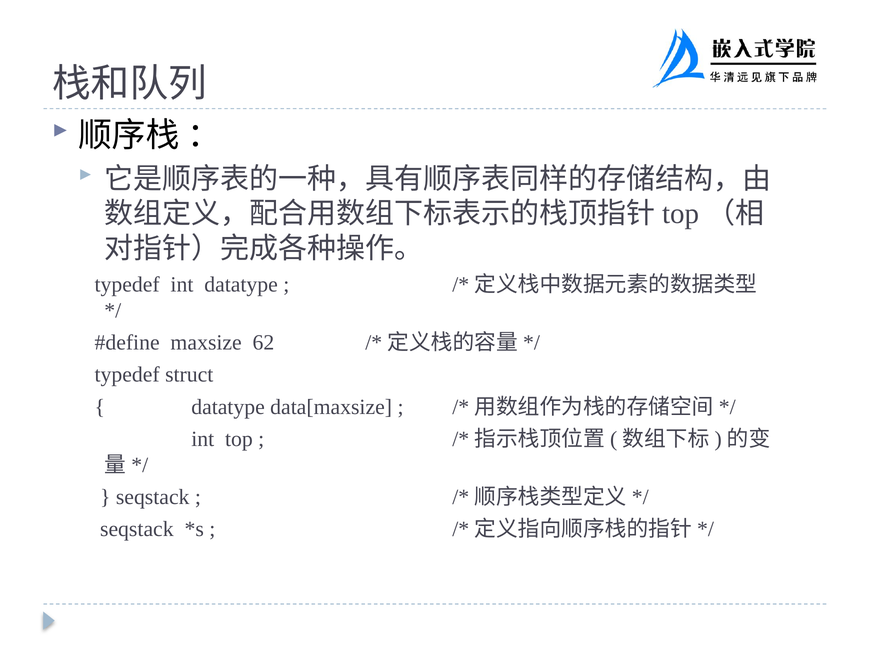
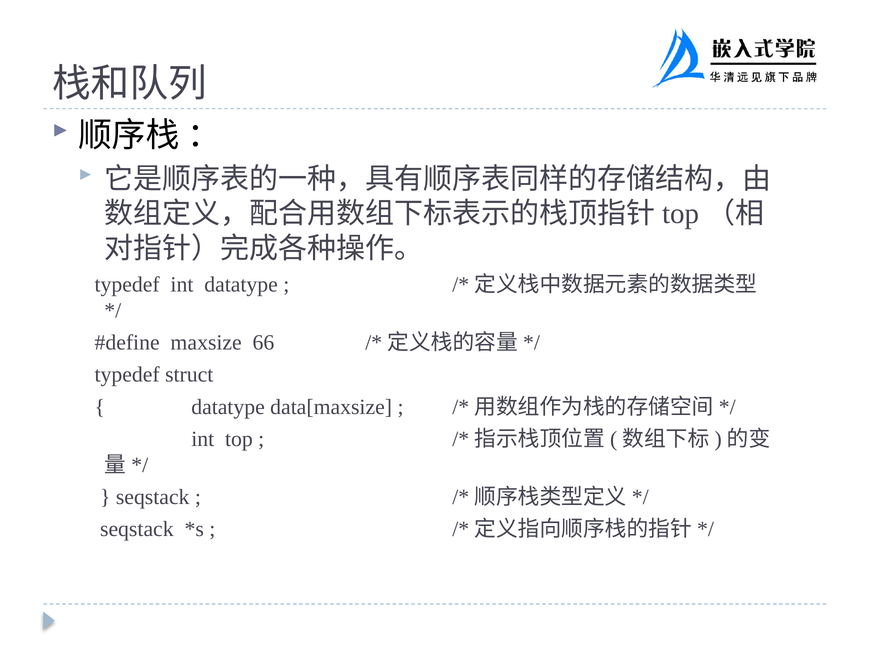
62: 62 -> 66
